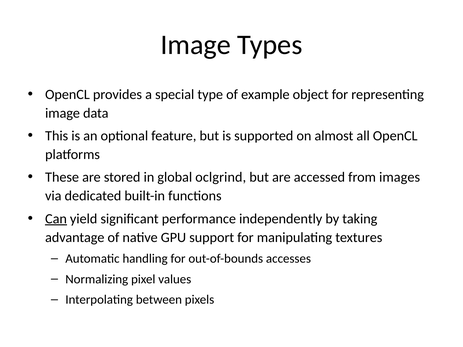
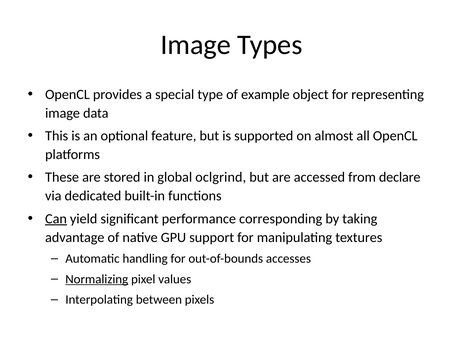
images: images -> declare
independently: independently -> corresponding
Normalizing underline: none -> present
